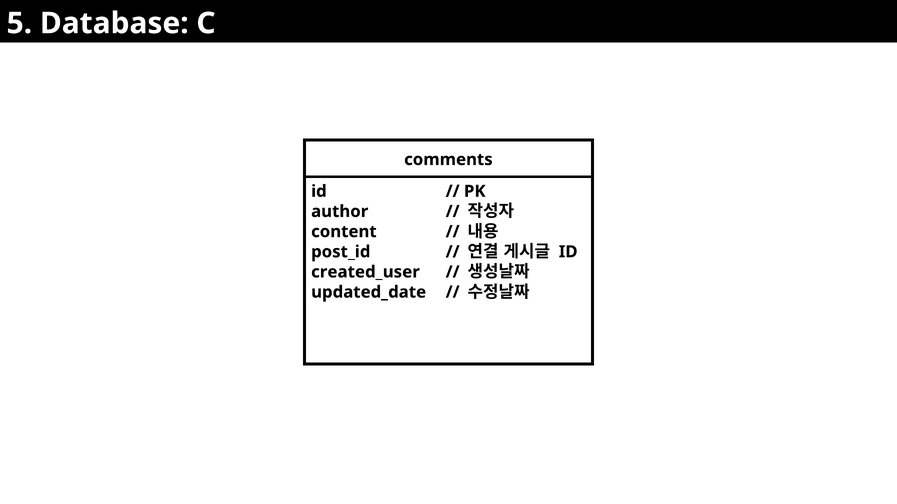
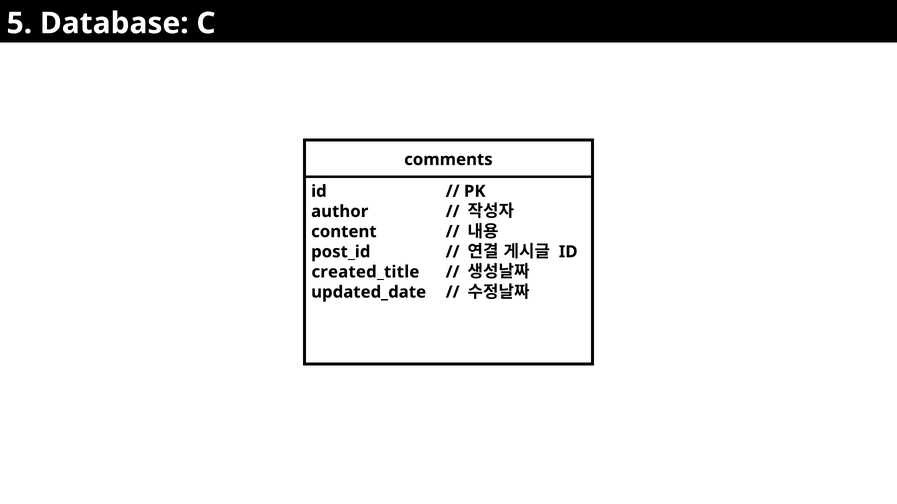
created_user: created_user -> created_title
